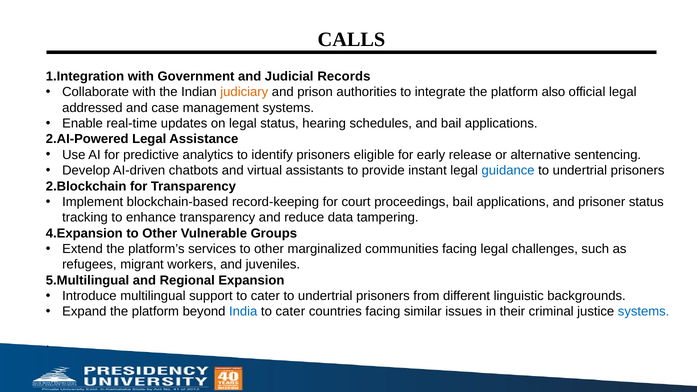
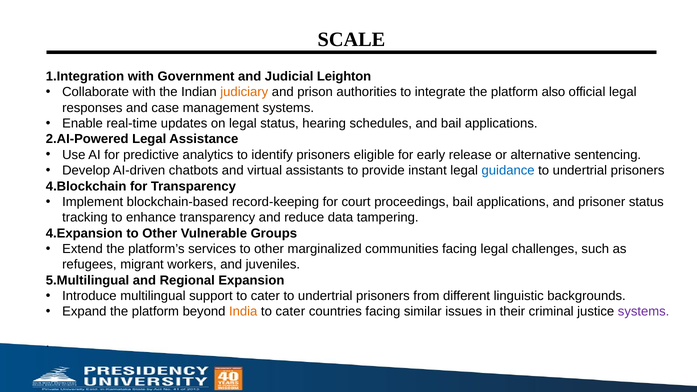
CALLS: CALLS -> SCALE
Records: Records -> Leighton
addressed: addressed -> responses
2.Blockchain: 2.Blockchain -> 4.Blockchain
India colour: blue -> orange
systems at (644, 312) colour: blue -> purple
